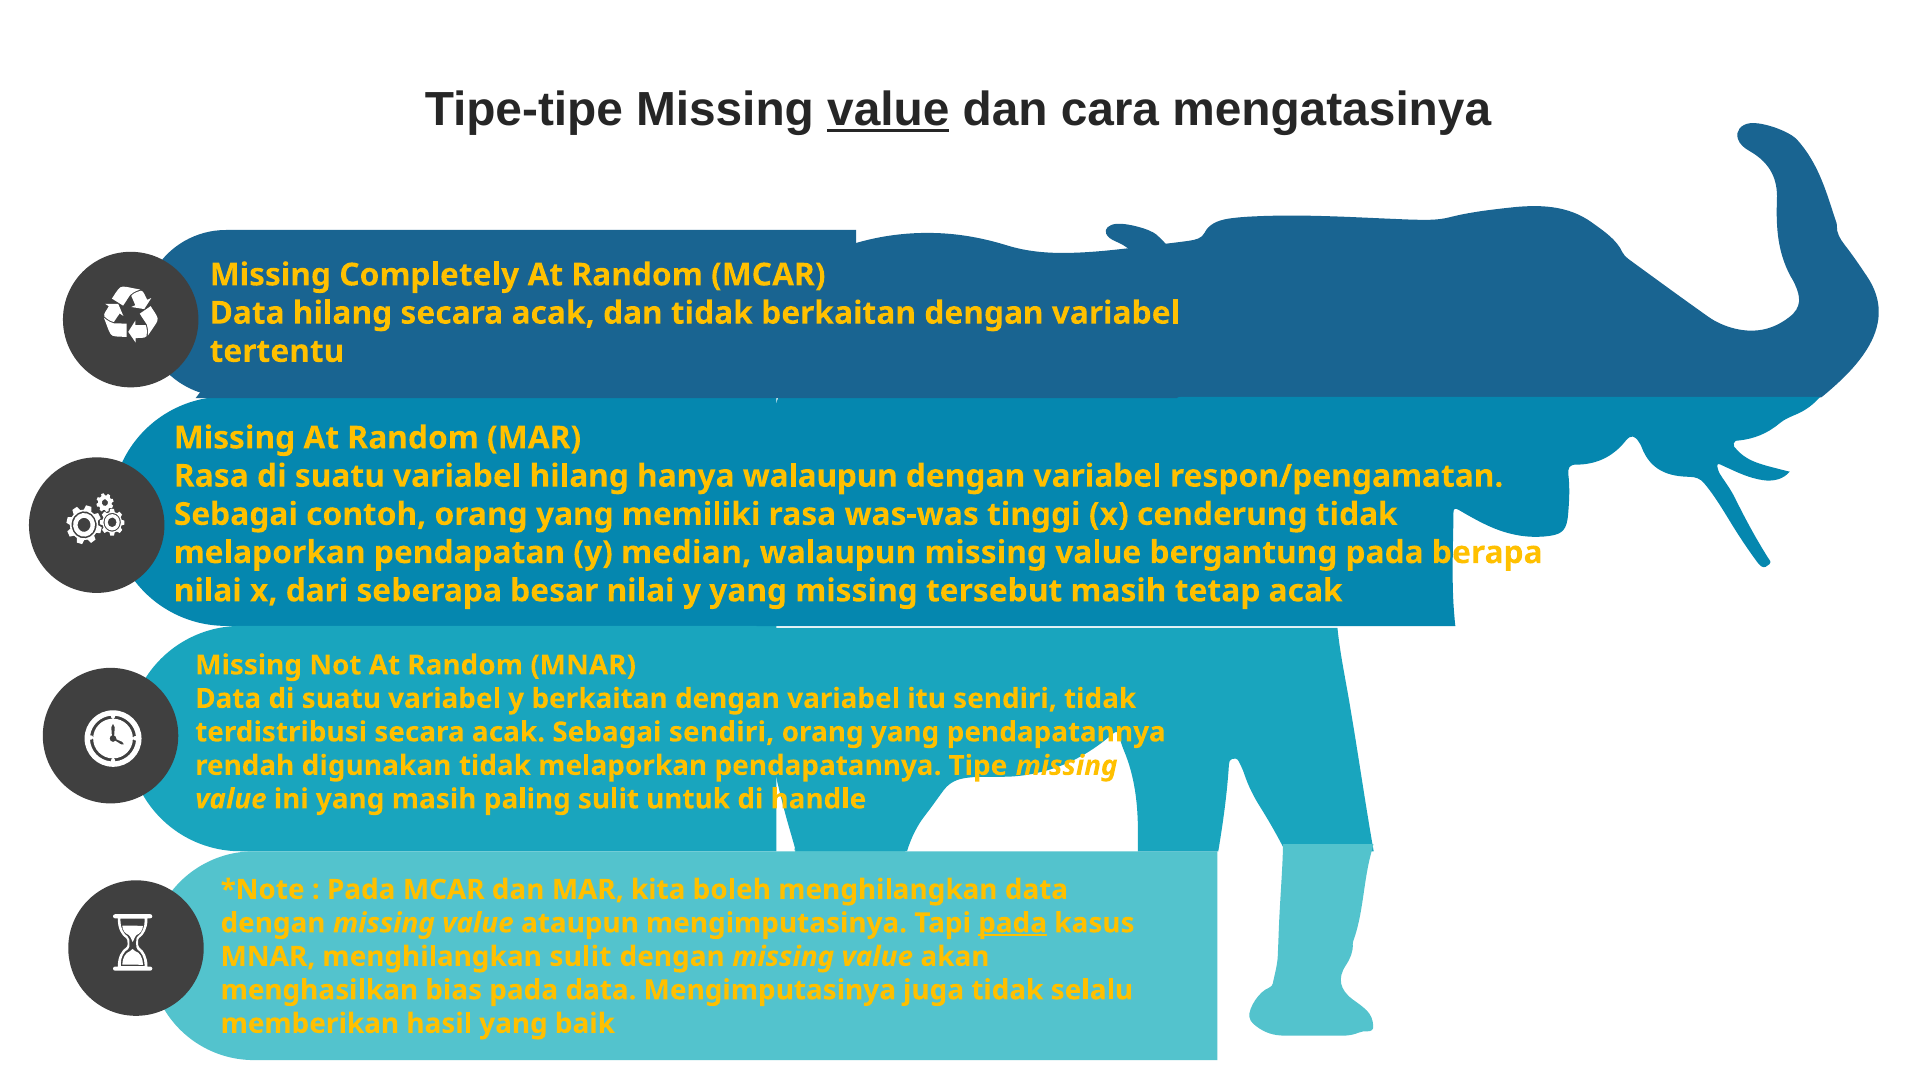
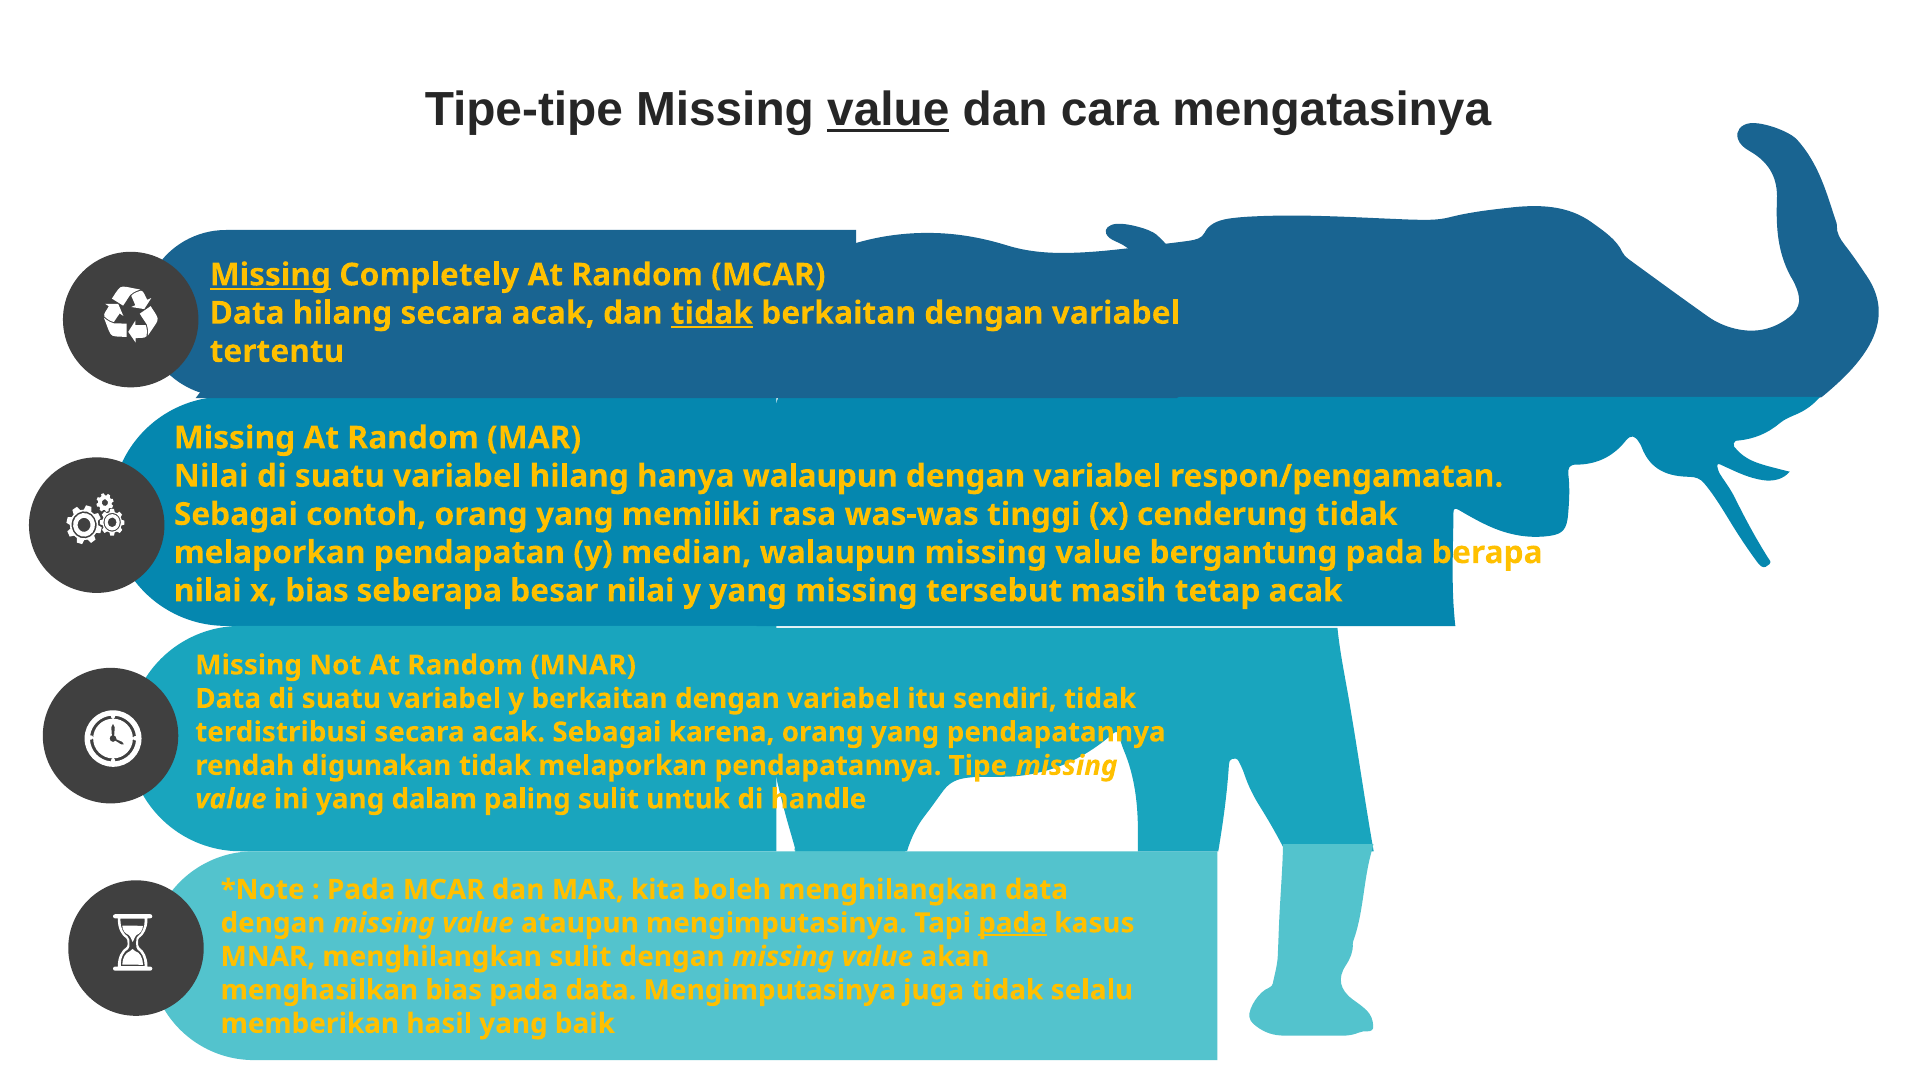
Missing at (270, 275) underline: none -> present
tidak at (712, 313) underline: none -> present
Rasa at (211, 476): Rasa -> Nilai
x dari: dari -> bias
Sebagai sendiri: sendiri -> karena
yang masih: masih -> dalam
